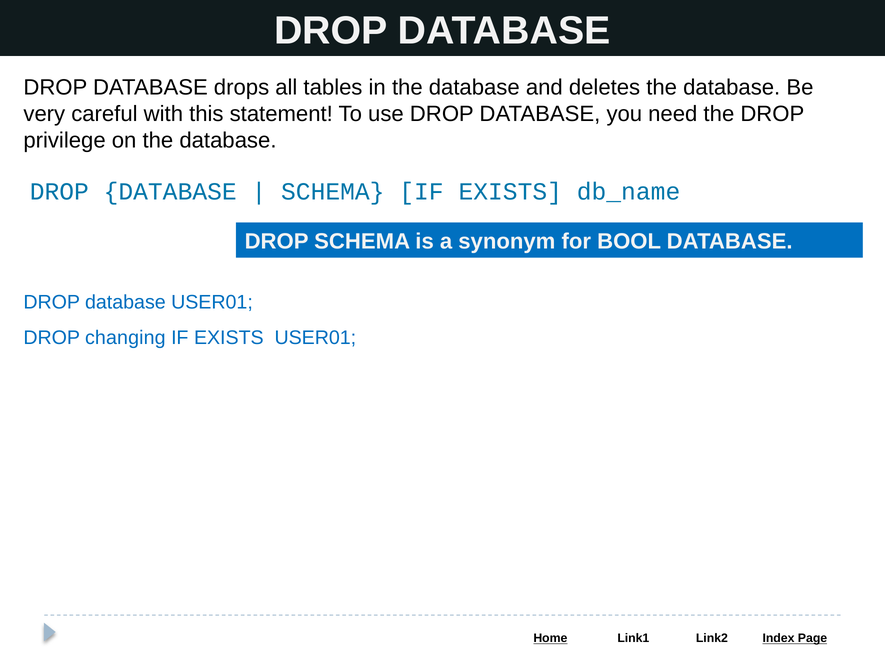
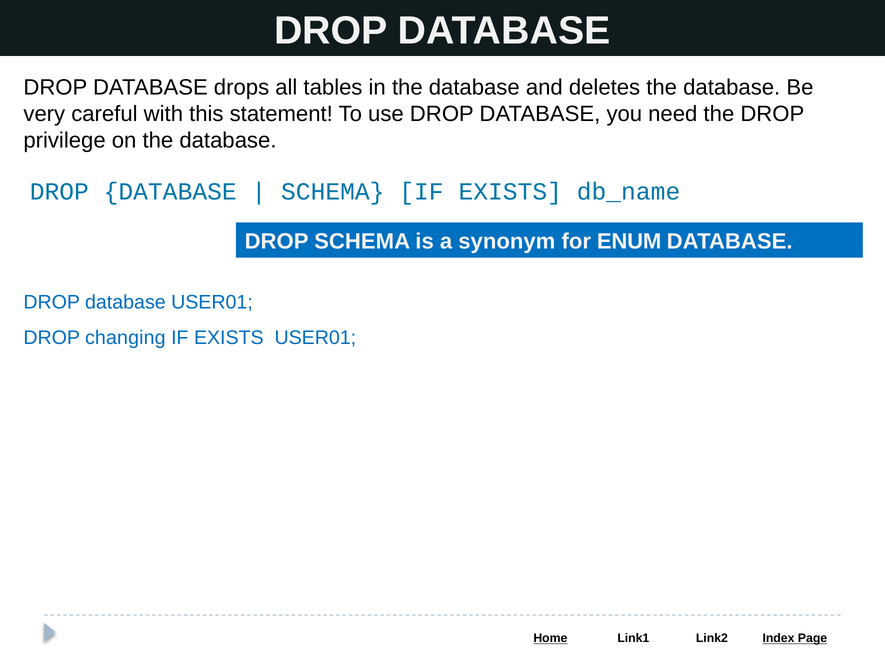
BOOL: BOOL -> ENUM
